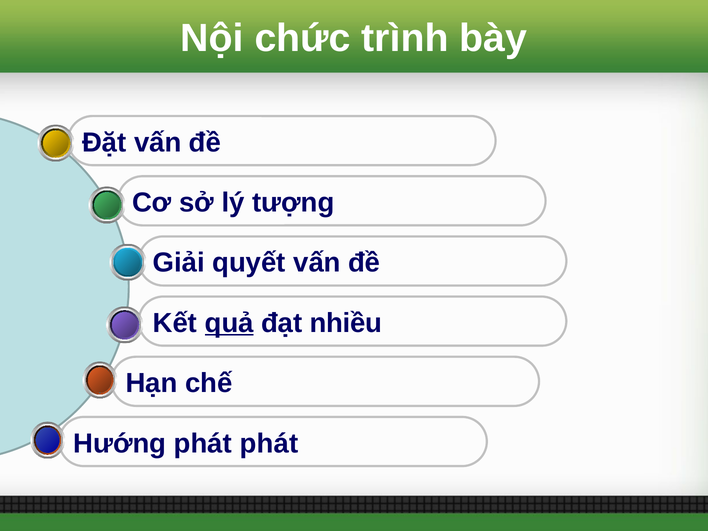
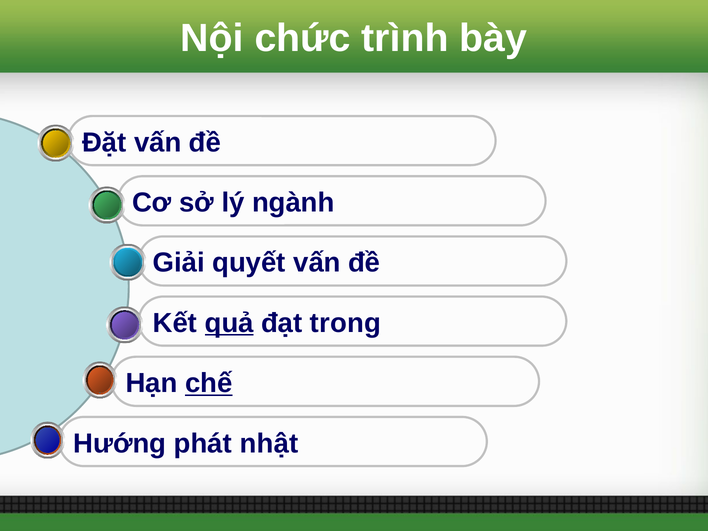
tượng: tượng -> ngành
nhiều: nhiều -> trong
chế underline: none -> present
phát phát: phát -> nhật
